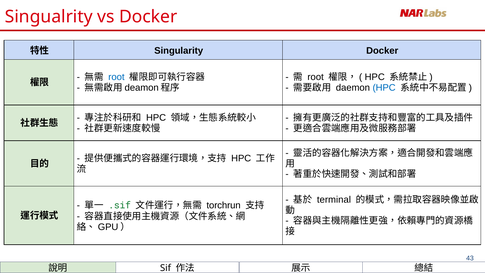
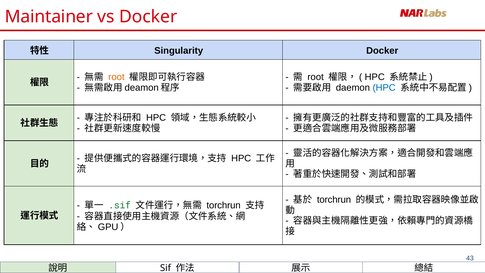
Singualrity: Singualrity -> Maintainer
root at (116, 77) colour: blue -> orange
terminal at (334, 200): terminal -> torchrun
